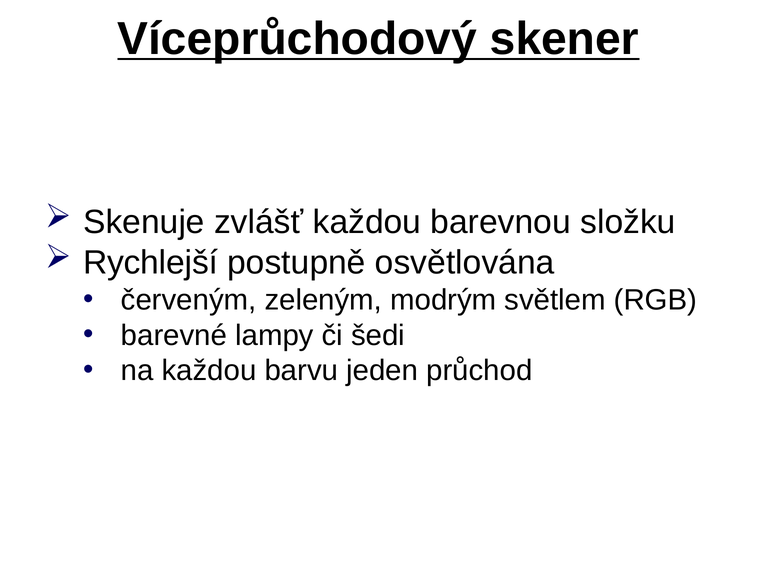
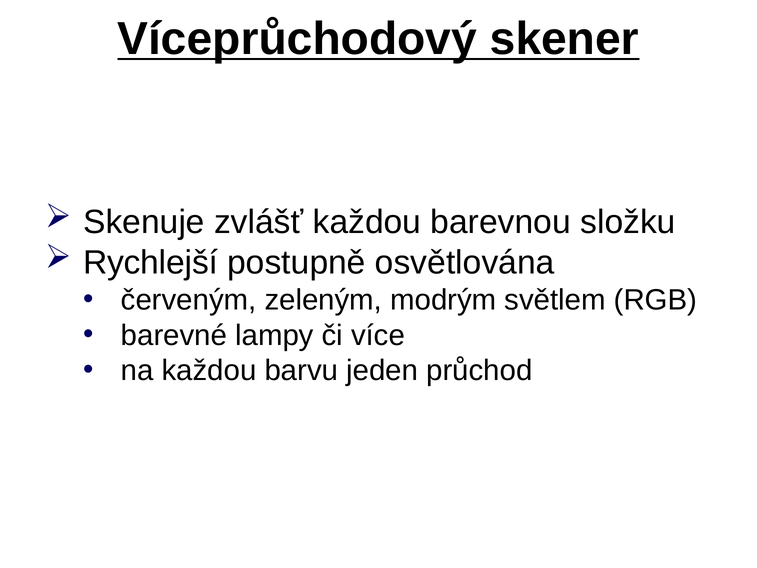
šedi: šedi -> více
